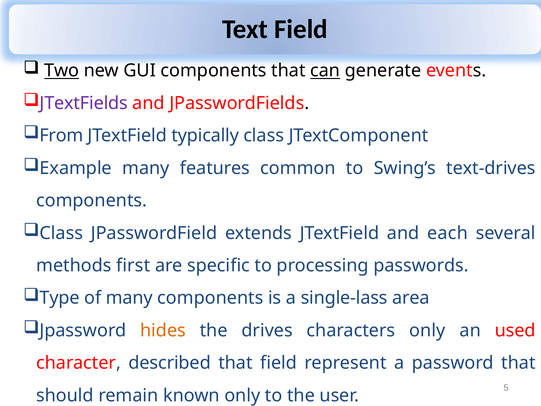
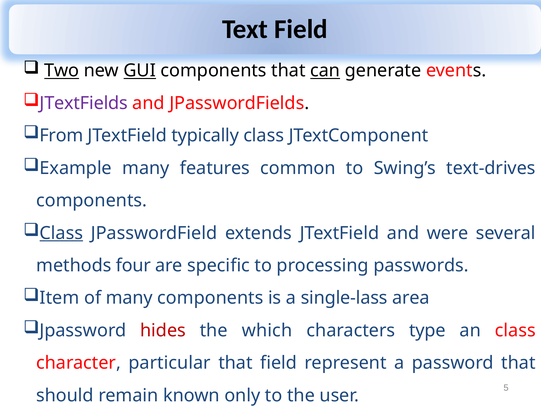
GUI underline: none -> present
Class at (61, 233) underline: none -> present
each: each -> were
first: first -> four
Type: Type -> Item
hides colour: orange -> red
drives: drives -> which
characters only: only -> type
an used: used -> class
described: described -> particular
